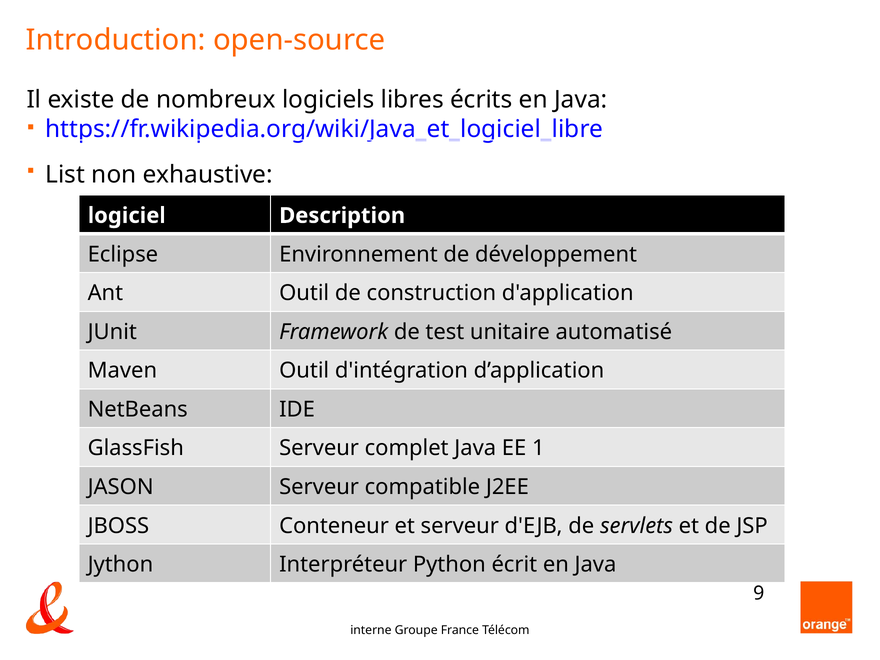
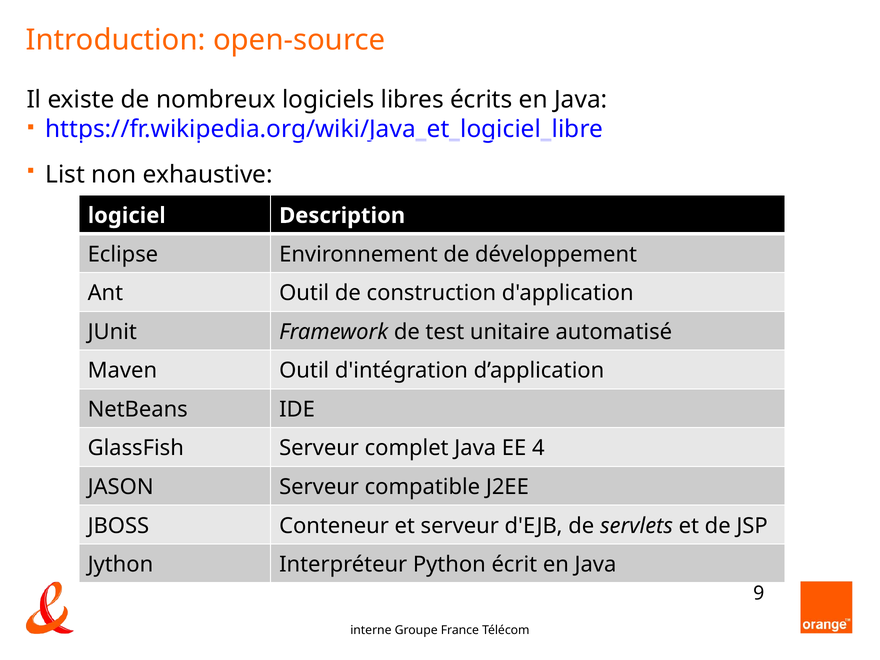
1: 1 -> 4
